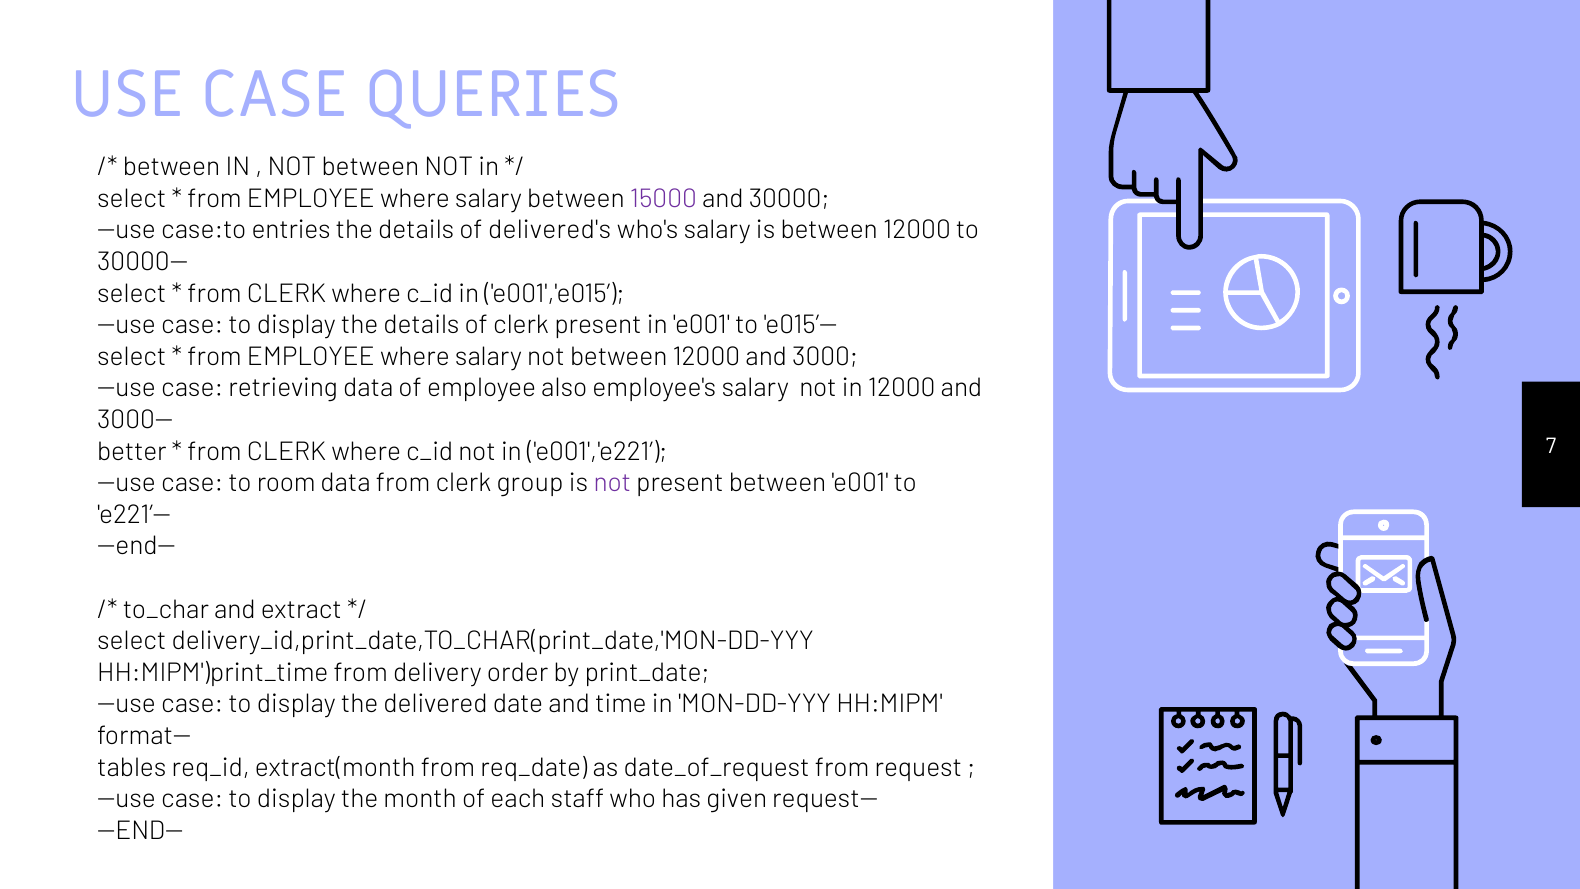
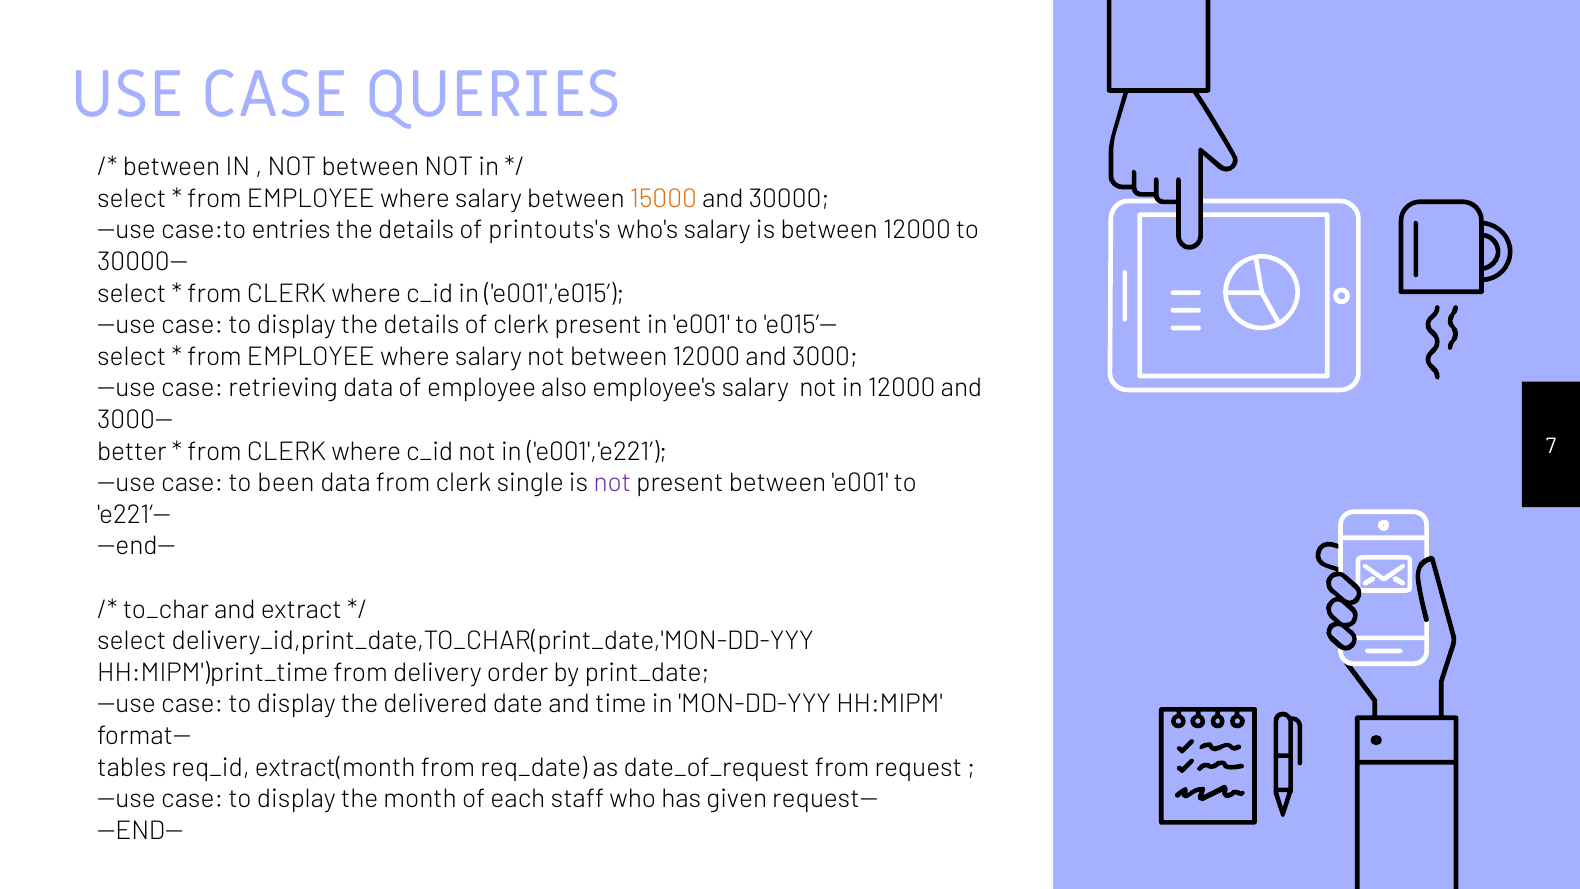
15000 colour: purple -> orange
delivered's: delivered's -> printouts's
room: room -> been
group: group -> single
